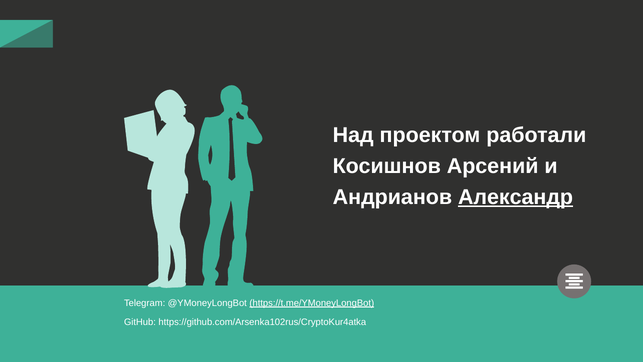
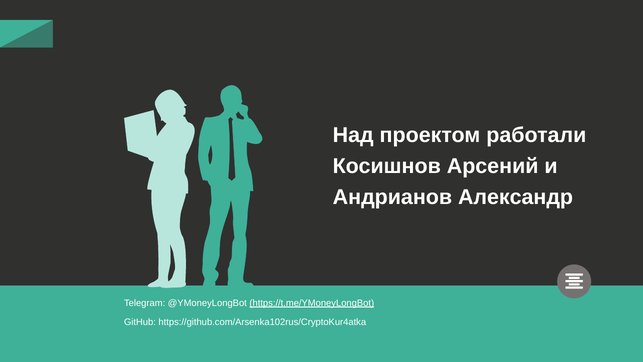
Александр underline: present -> none
